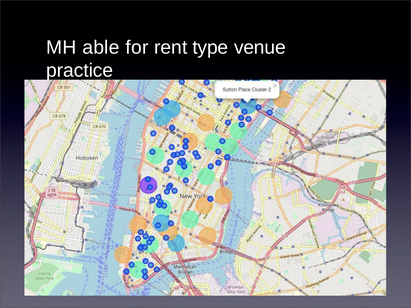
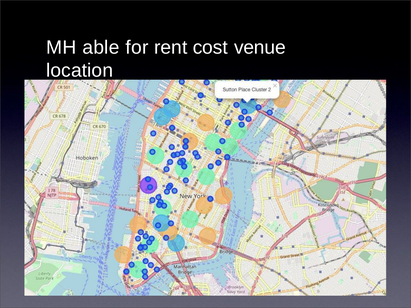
type: type -> cost
practice: practice -> location
